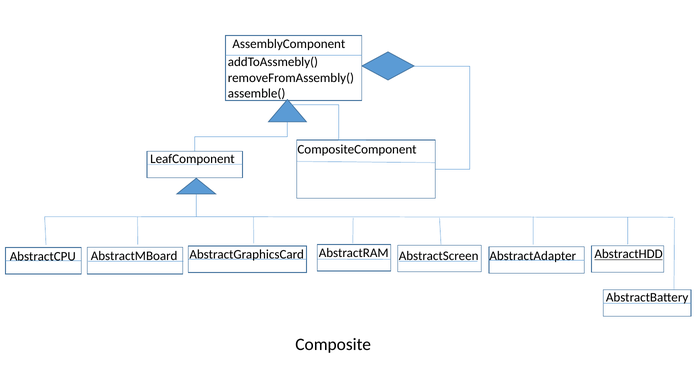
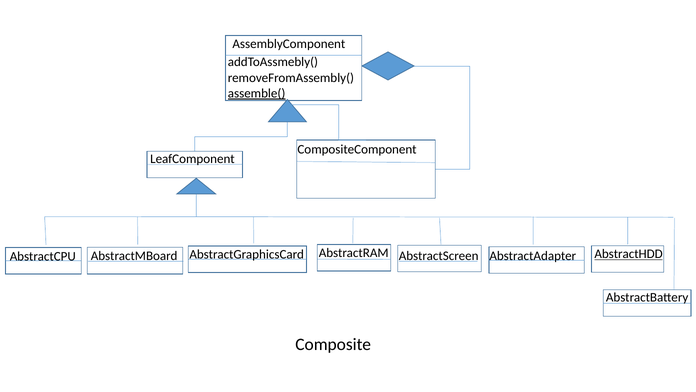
assemble( underline: none -> present
